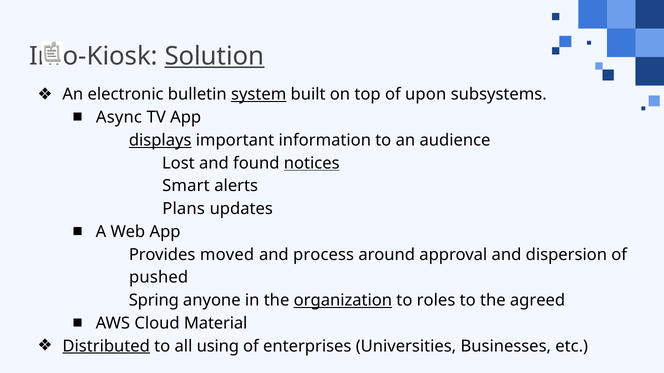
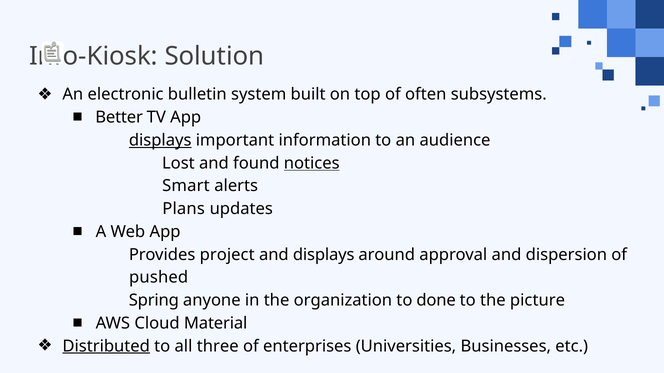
Solution underline: present -> none
system underline: present -> none
upon: upon -> often
Async: Async -> Better
moved: moved -> project
and process: process -> displays
organization underline: present -> none
roles: roles -> done
agreed: agreed -> picture
using: using -> three
